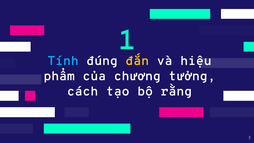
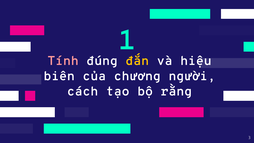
Tính colour: light blue -> pink
phẩm: phẩm -> biên
tưởng: tưởng -> người
